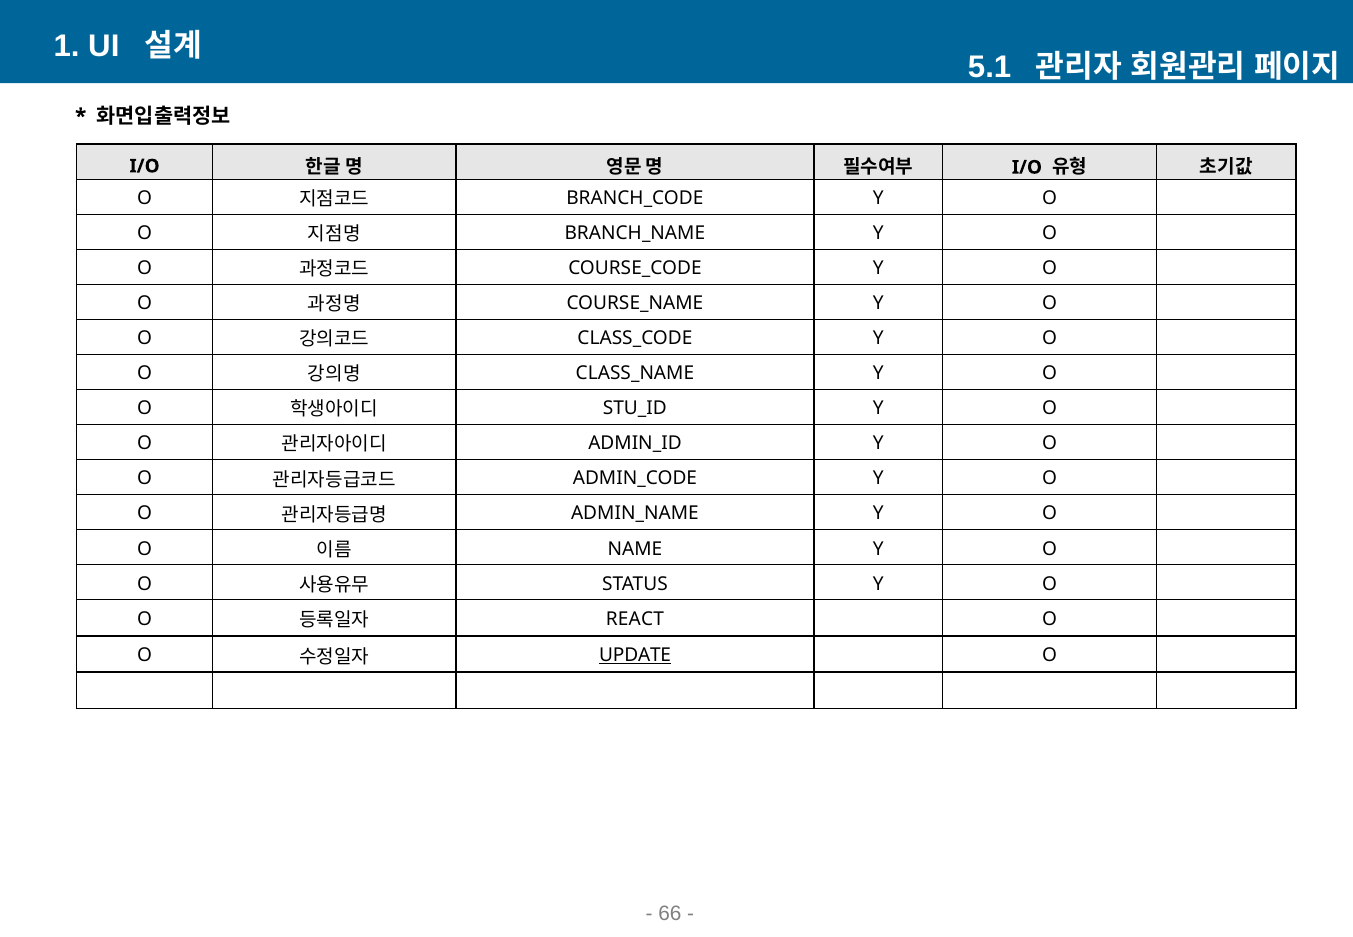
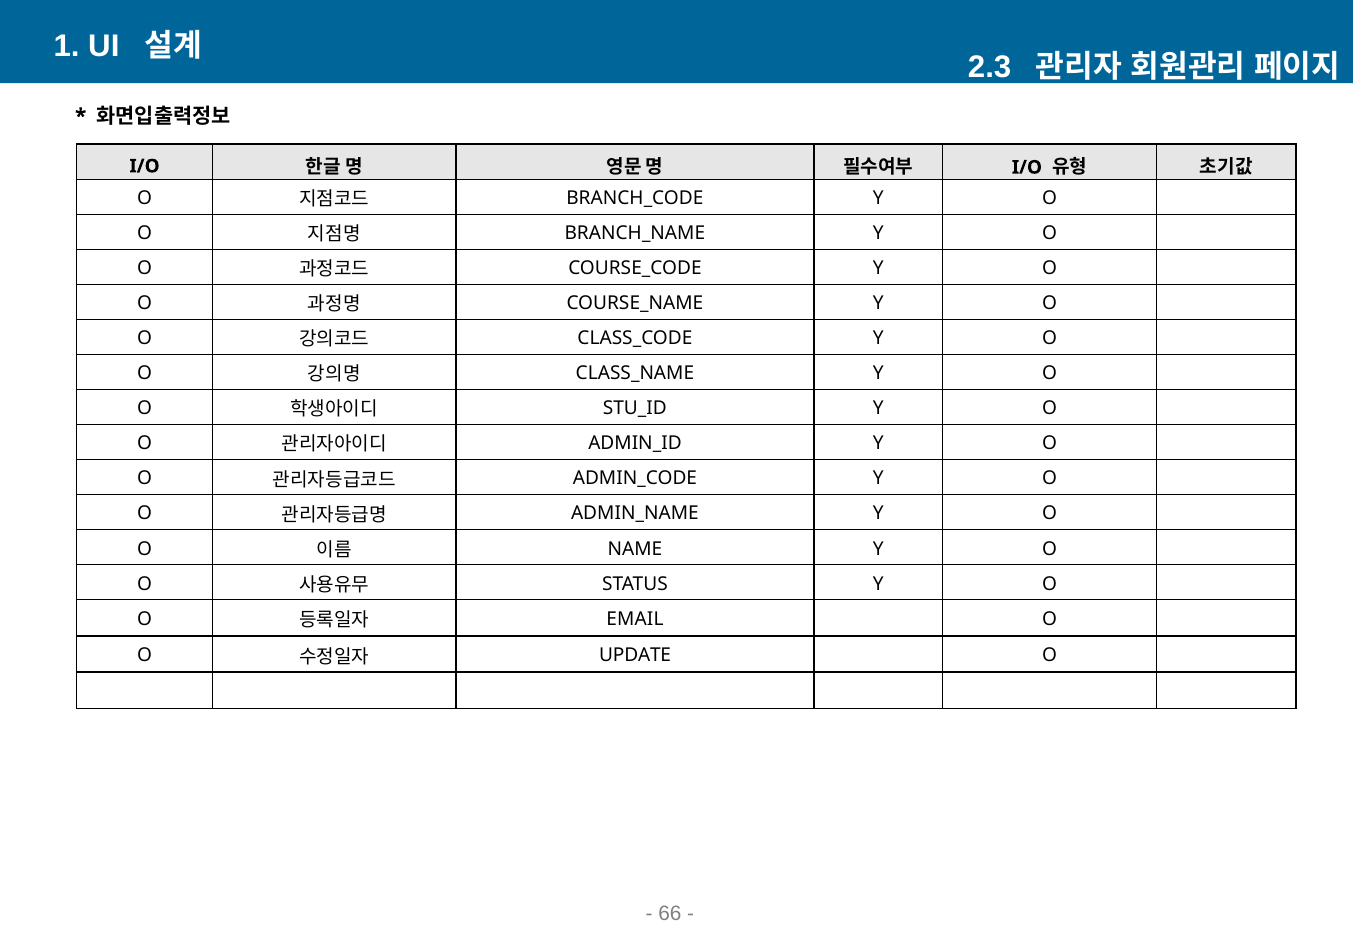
5.1: 5.1 -> 2.3
REACT: REACT -> EMAIL
UPDATE underline: present -> none
